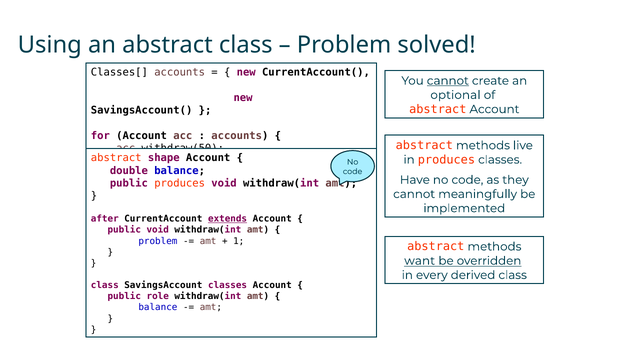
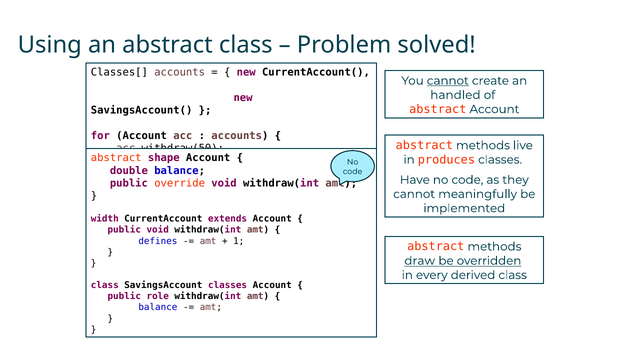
optional: optional -> handled
public produces: produces -> override
after: after -> width
extends underline: present -> none
problem at (158, 241): problem -> defines
want: want -> draw
